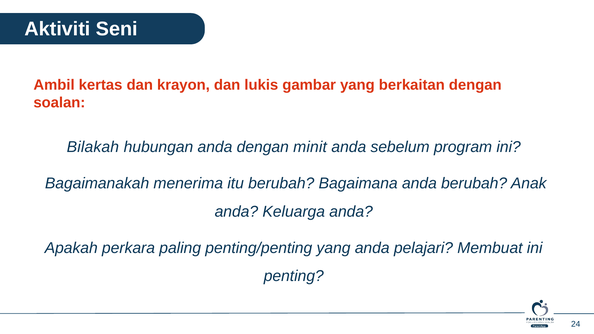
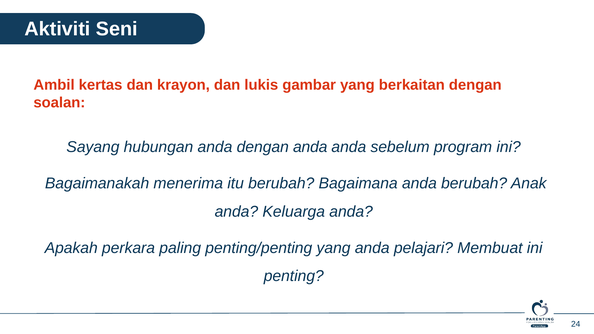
Bilakah: Bilakah -> Sayang
dengan minit: minit -> anda
